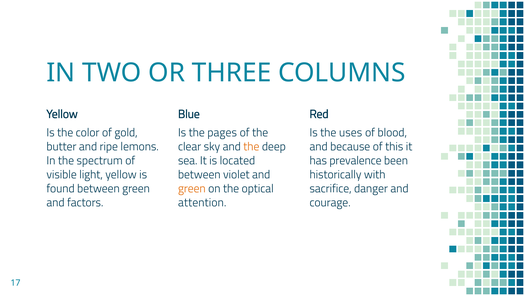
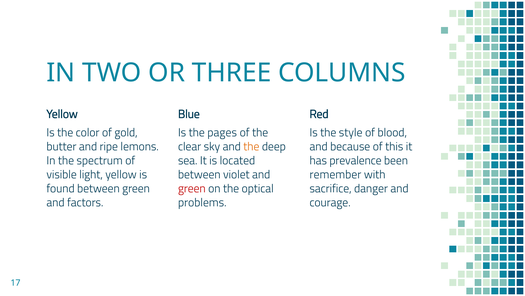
uses: uses -> style
historically: historically -> remember
green at (192, 188) colour: orange -> red
attention: attention -> problems
